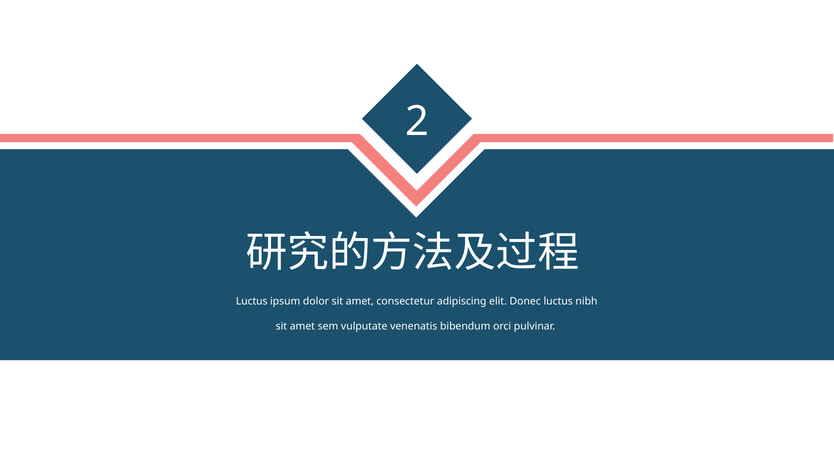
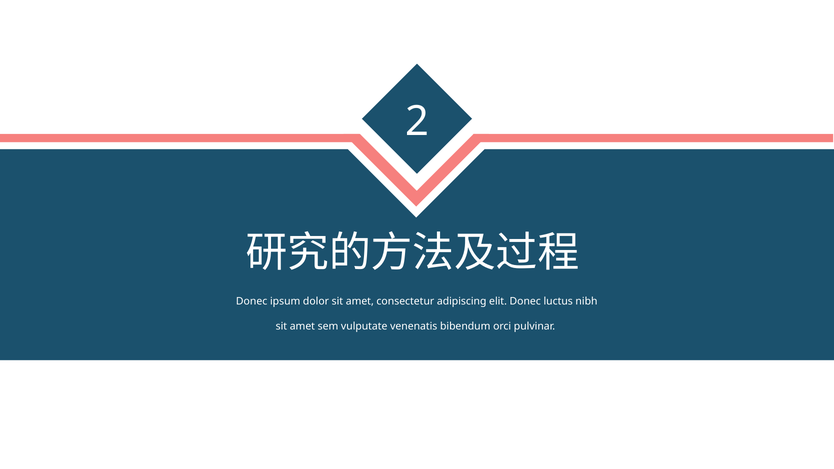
Luctus at (252, 301): Luctus -> Donec
